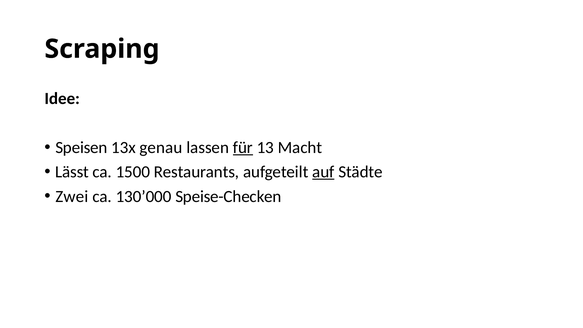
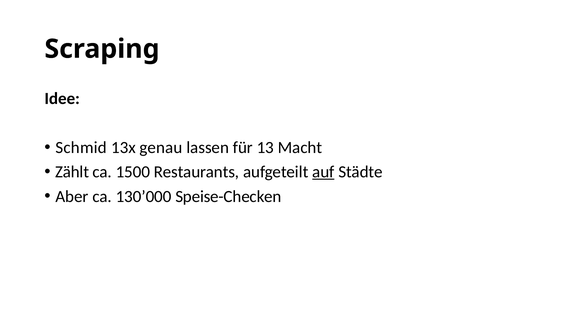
Speisen: Speisen -> Schmid
für underline: present -> none
Lässt: Lässt -> Zählt
Zwei: Zwei -> Aber
